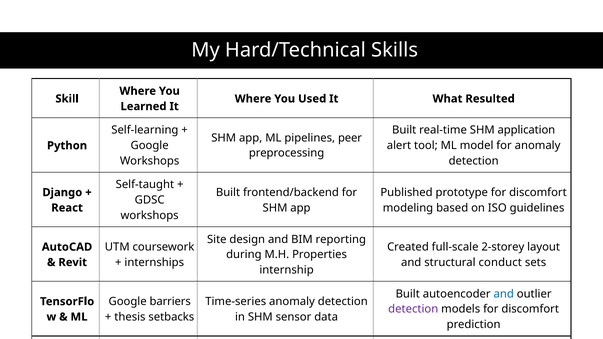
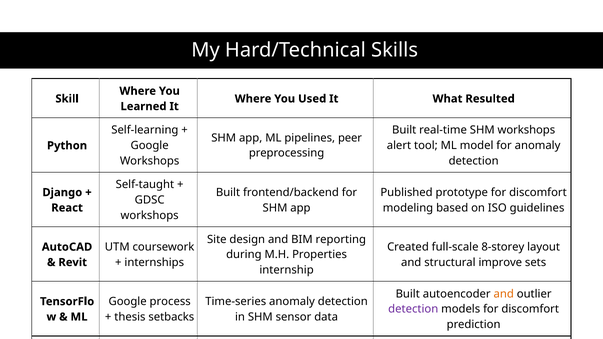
SHM application: application -> workshops
2-storey: 2-storey -> 8-storey
conduct: conduct -> improve
and at (504, 294) colour: blue -> orange
barriers: barriers -> process
